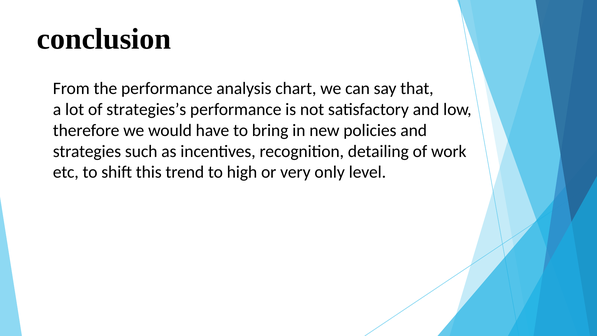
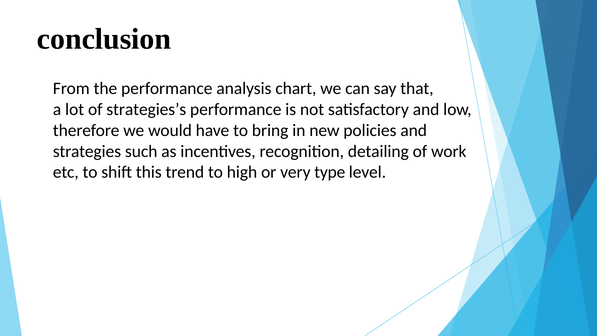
only: only -> type
